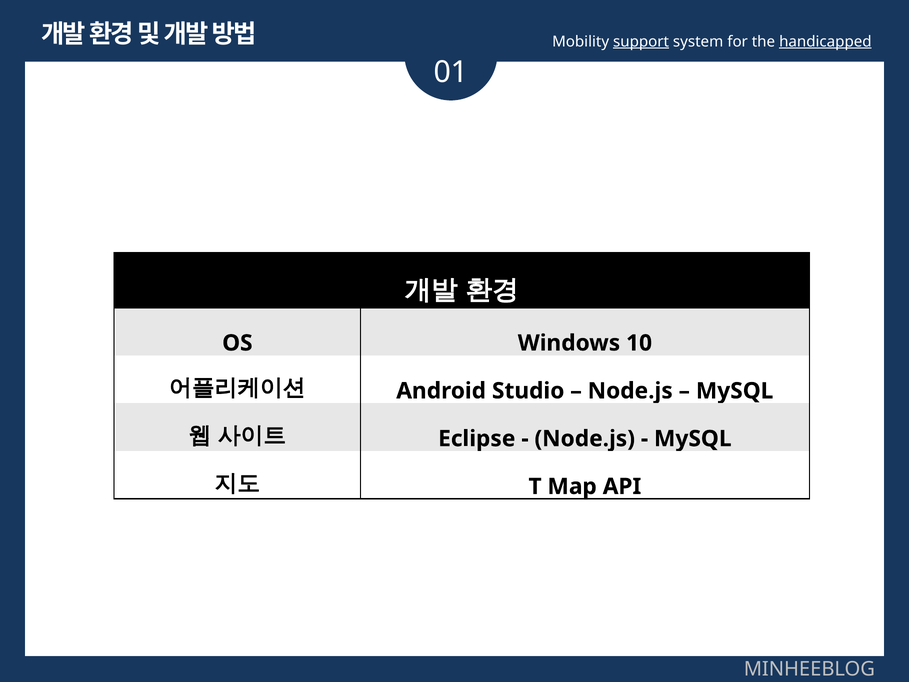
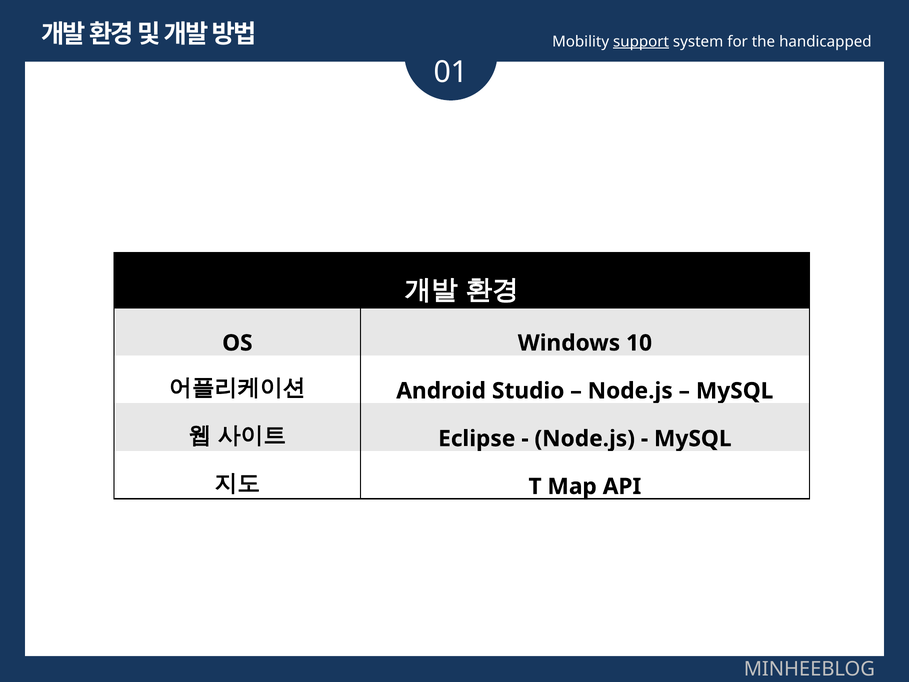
handicapped underline: present -> none
